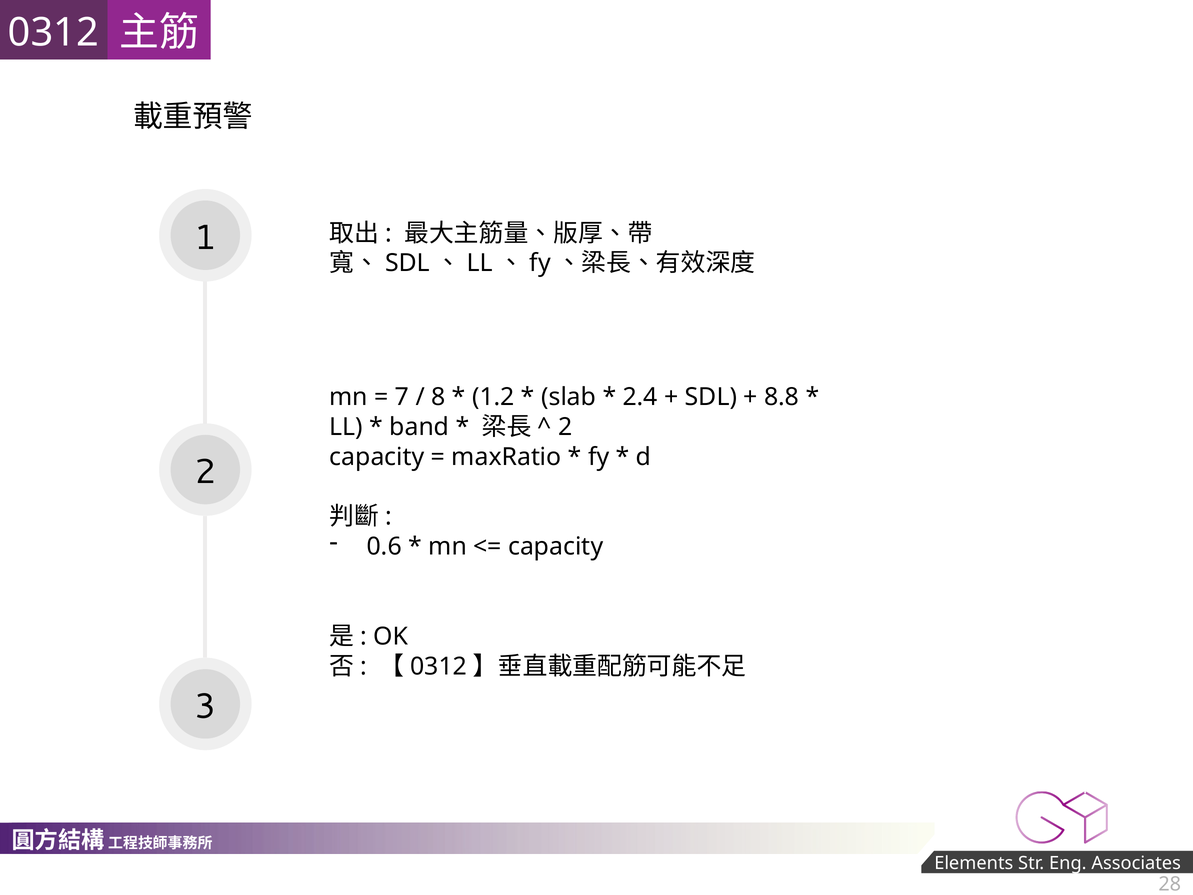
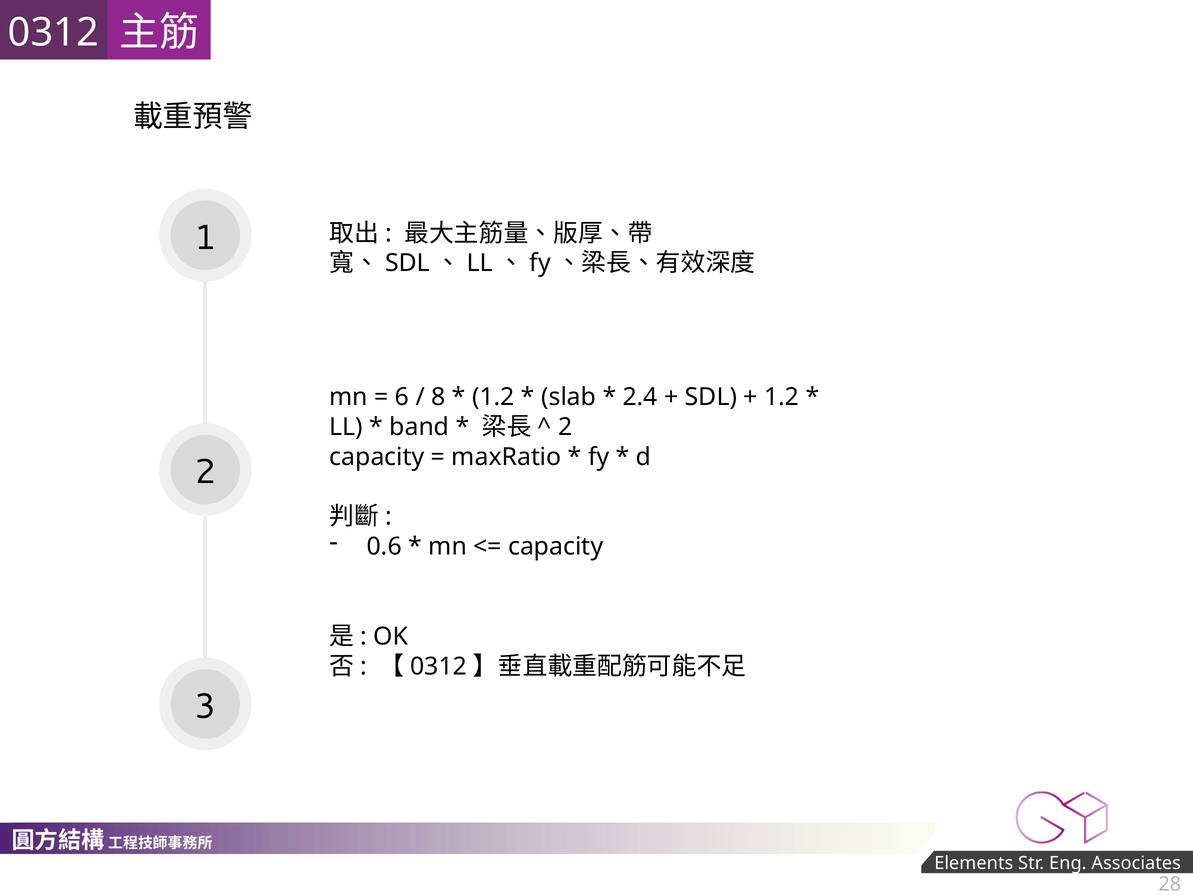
7: 7 -> 6
8.8 at (782, 397): 8.8 -> 1.2
